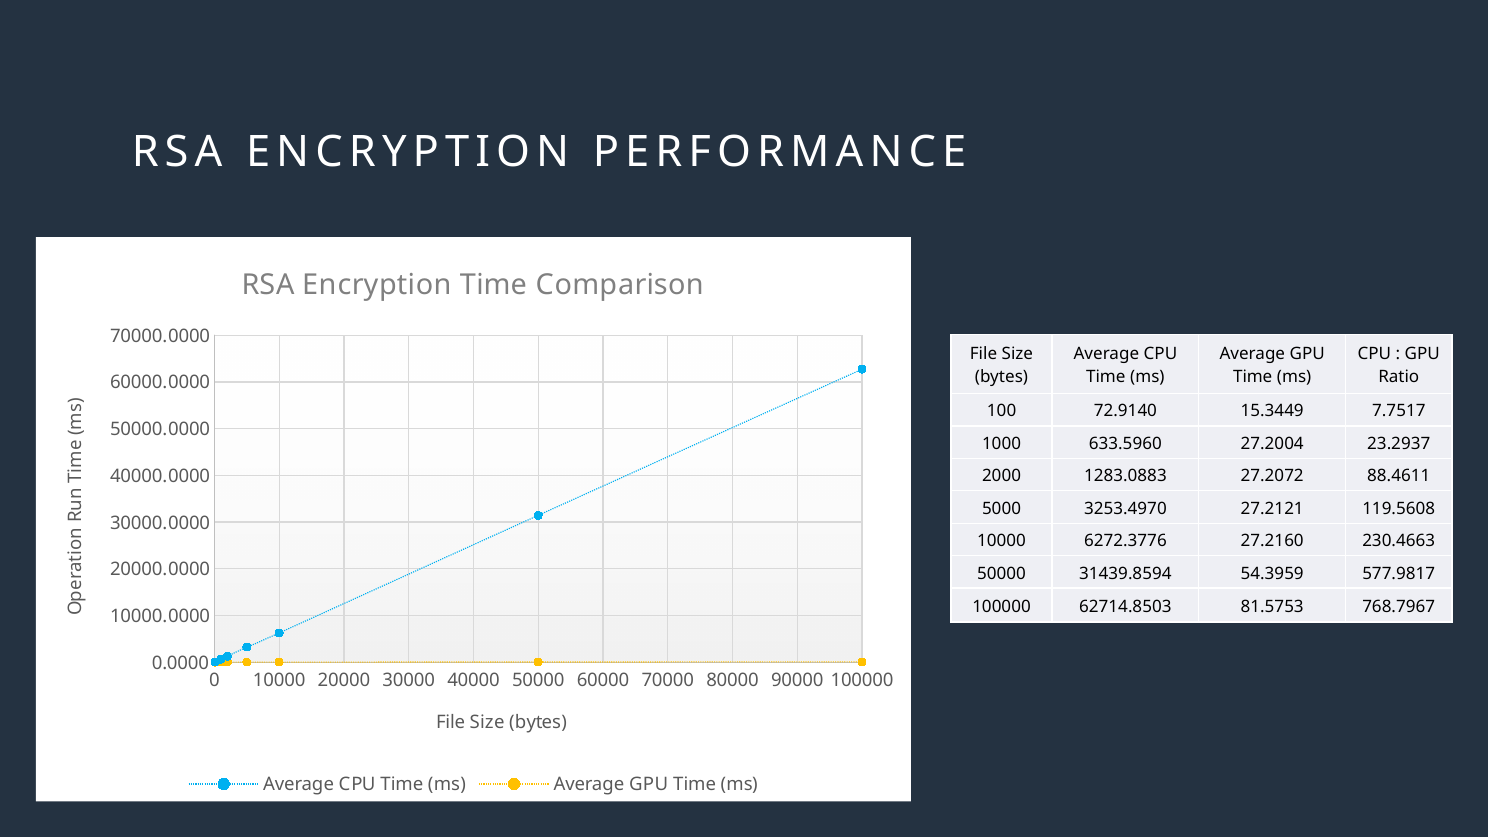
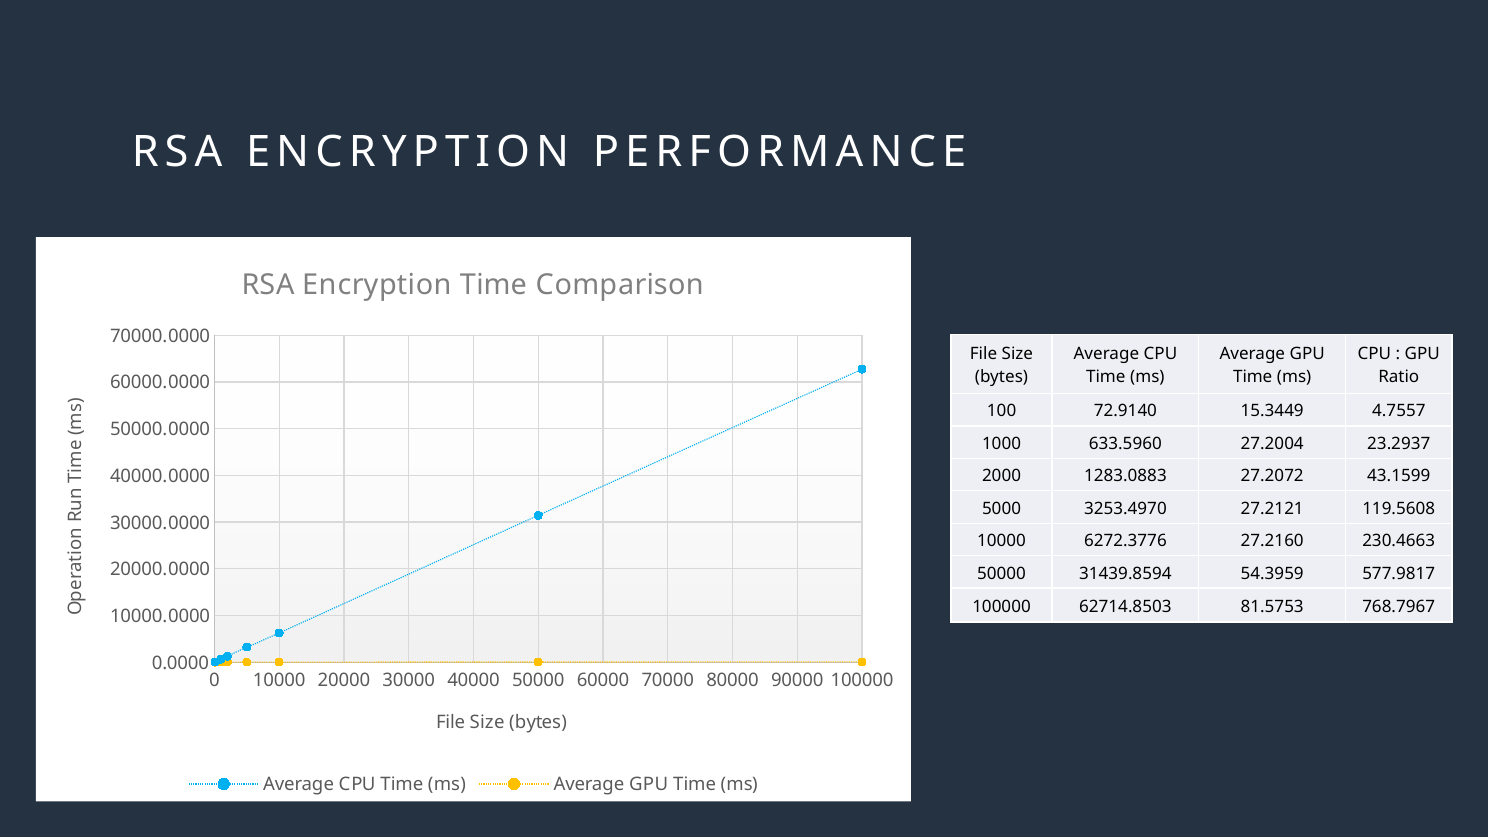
7.7517: 7.7517 -> 4.7557
88.4611: 88.4611 -> 43.1599
